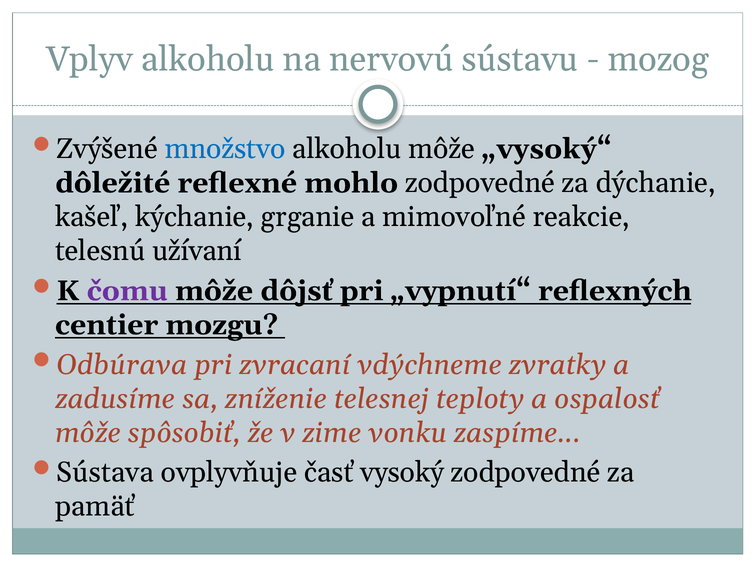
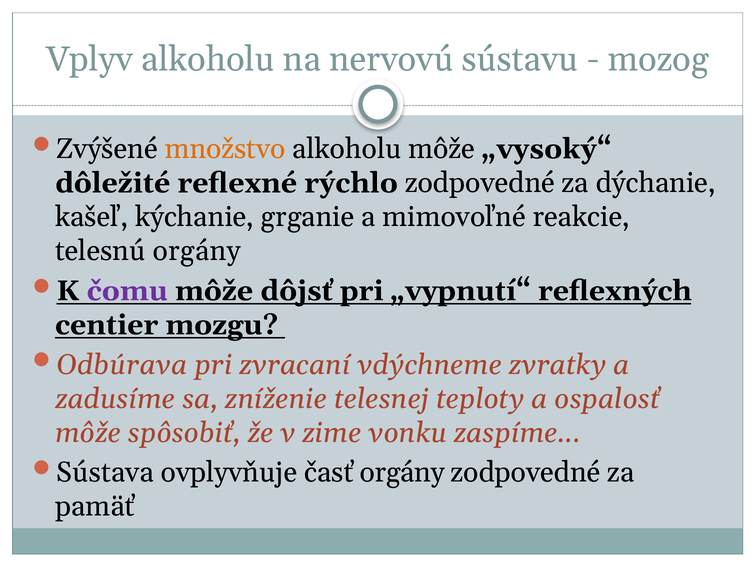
množstvo colour: blue -> orange
mohlo: mohlo -> rýchlo
telesnú užívaní: užívaní -> orgány
časť vysoký: vysoký -> orgány
